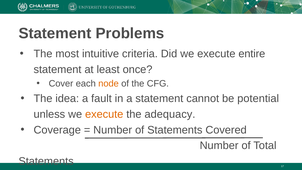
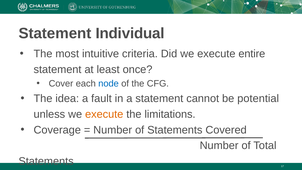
Problems: Problems -> Individual
node colour: orange -> blue
adequacy: adequacy -> limitations
